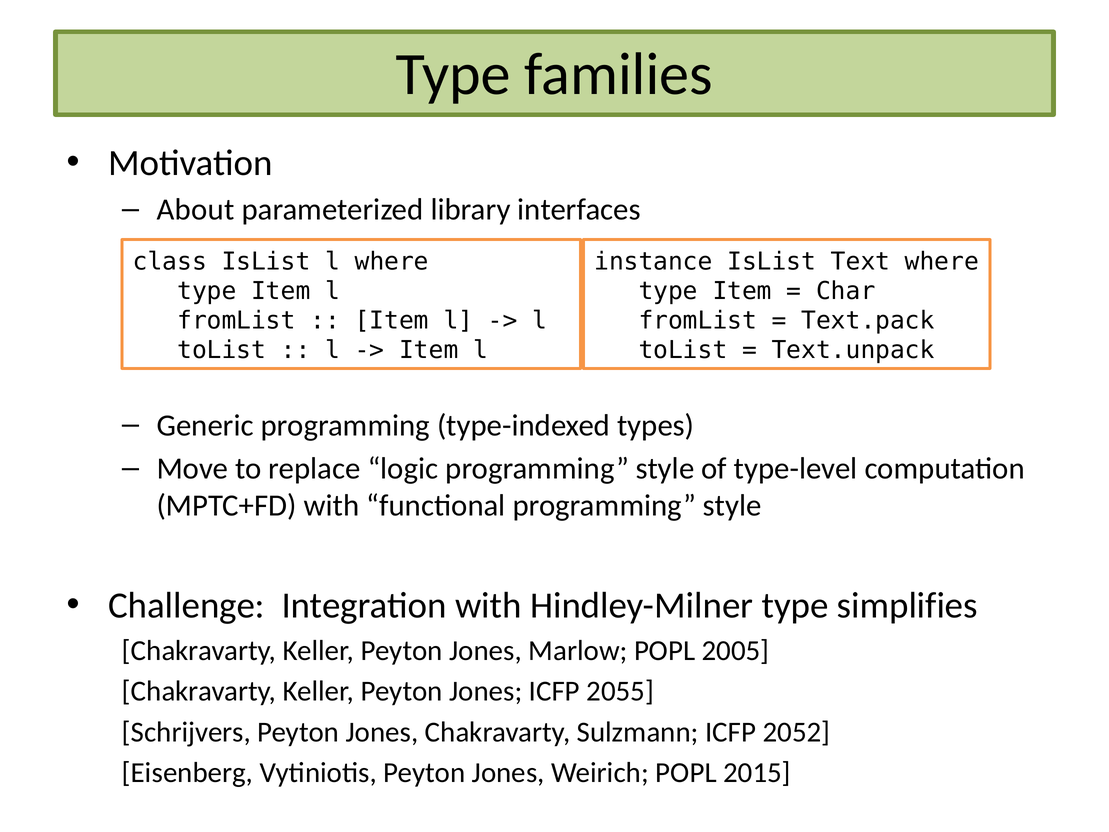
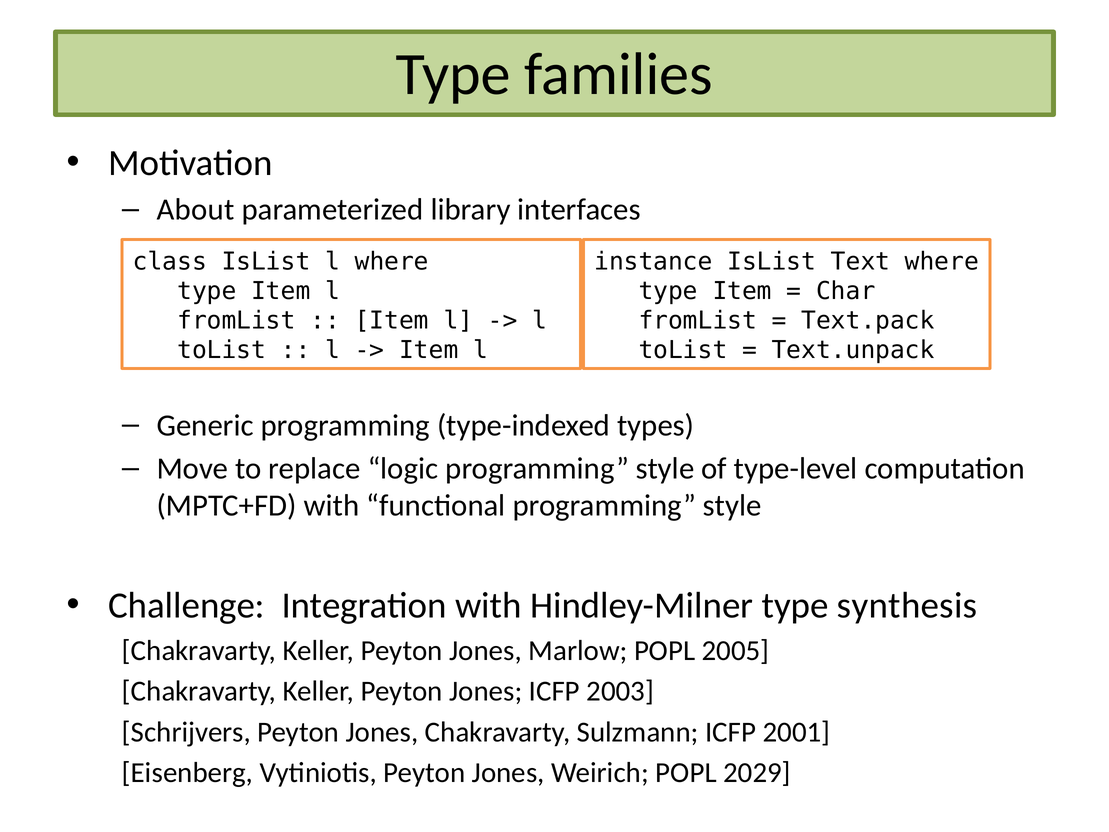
simplifies: simplifies -> synthesis
2055: 2055 -> 2003
2052: 2052 -> 2001
2015: 2015 -> 2029
